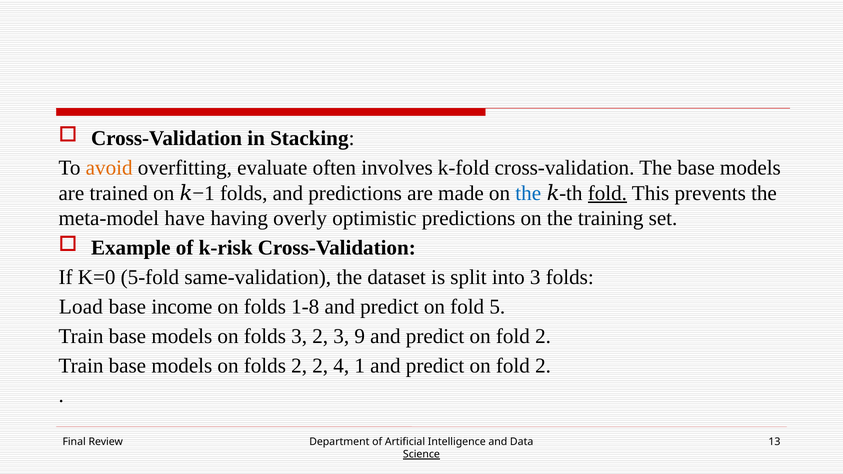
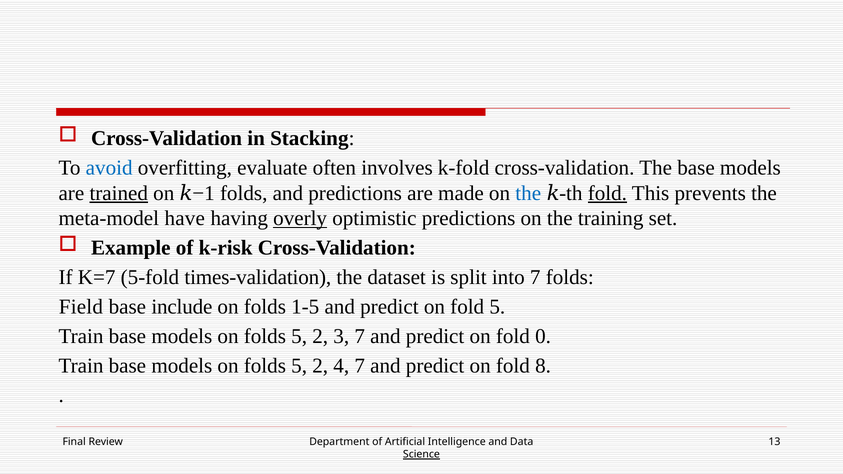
avoid colour: orange -> blue
trained underline: none -> present
overly underline: none -> present
K=0: K=0 -> K=7
same-validation: same-validation -> times-validation
into 3: 3 -> 7
Load: Load -> Field
income: income -> include
1-8: 1-8 -> 1-5
3 at (299, 337): 3 -> 5
3 9: 9 -> 7
2 at (543, 337): 2 -> 0
2 at (299, 366): 2 -> 5
4 1: 1 -> 7
2 at (543, 366): 2 -> 8
